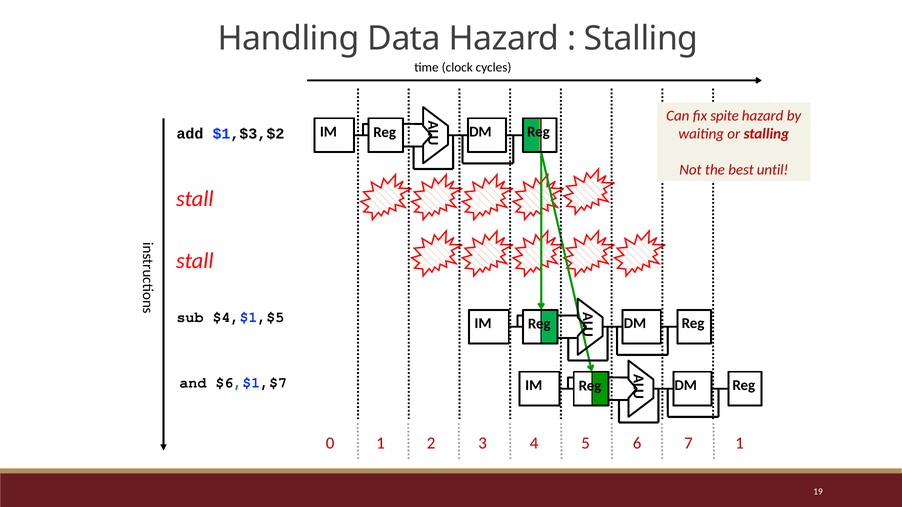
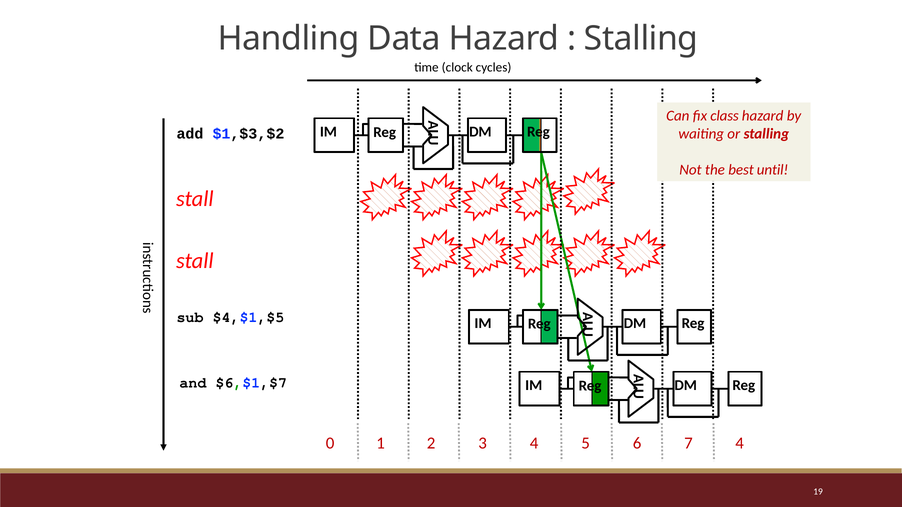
spite: spite -> class
7 1: 1 -> 4
